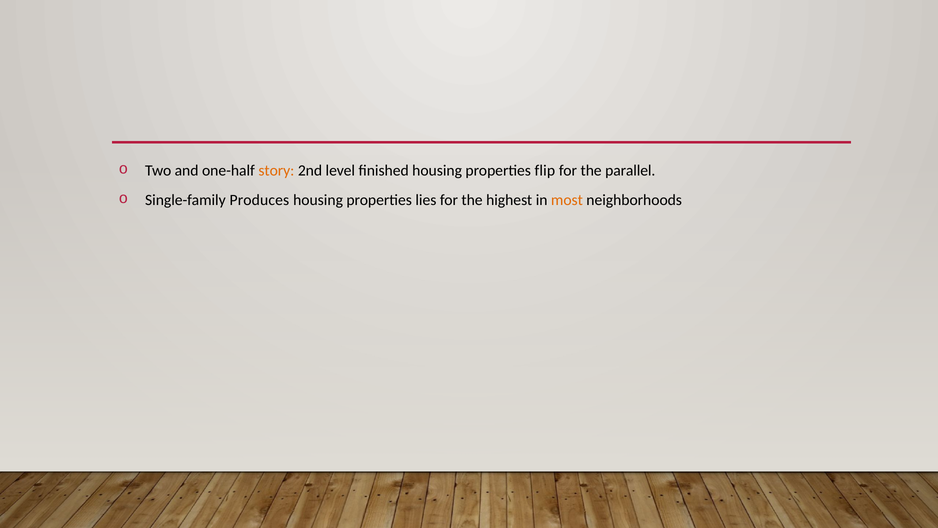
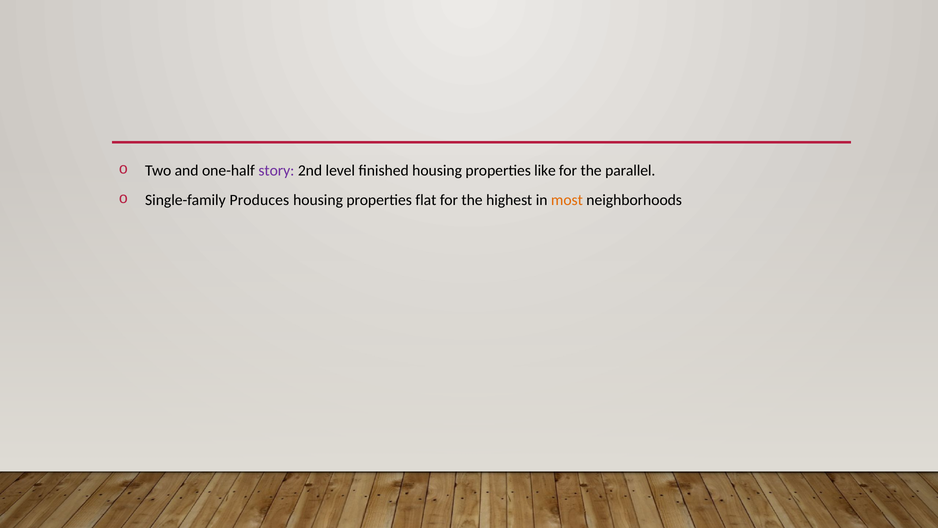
story colour: orange -> purple
flip: flip -> like
lies: lies -> flat
